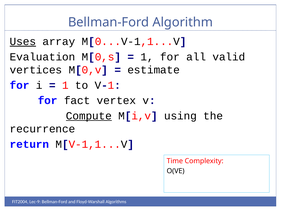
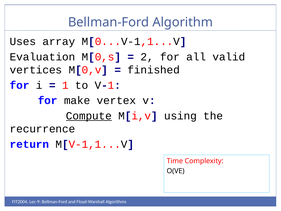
Uses underline: present -> none
1 at (147, 57): 1 -> 2
estimate: estimate -> finished
fact: fact -> make
